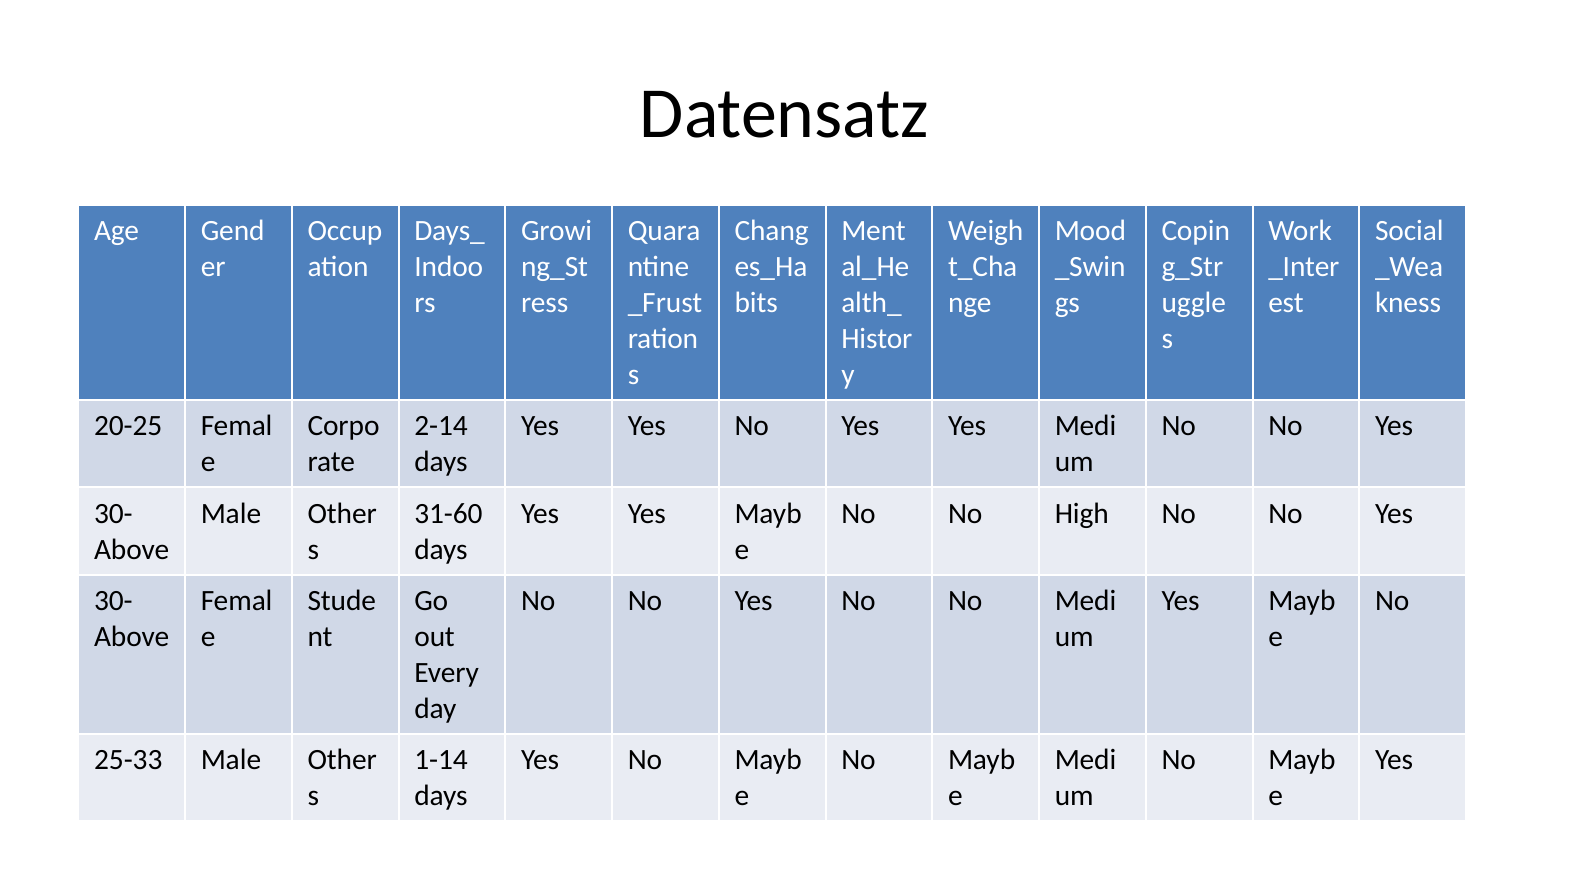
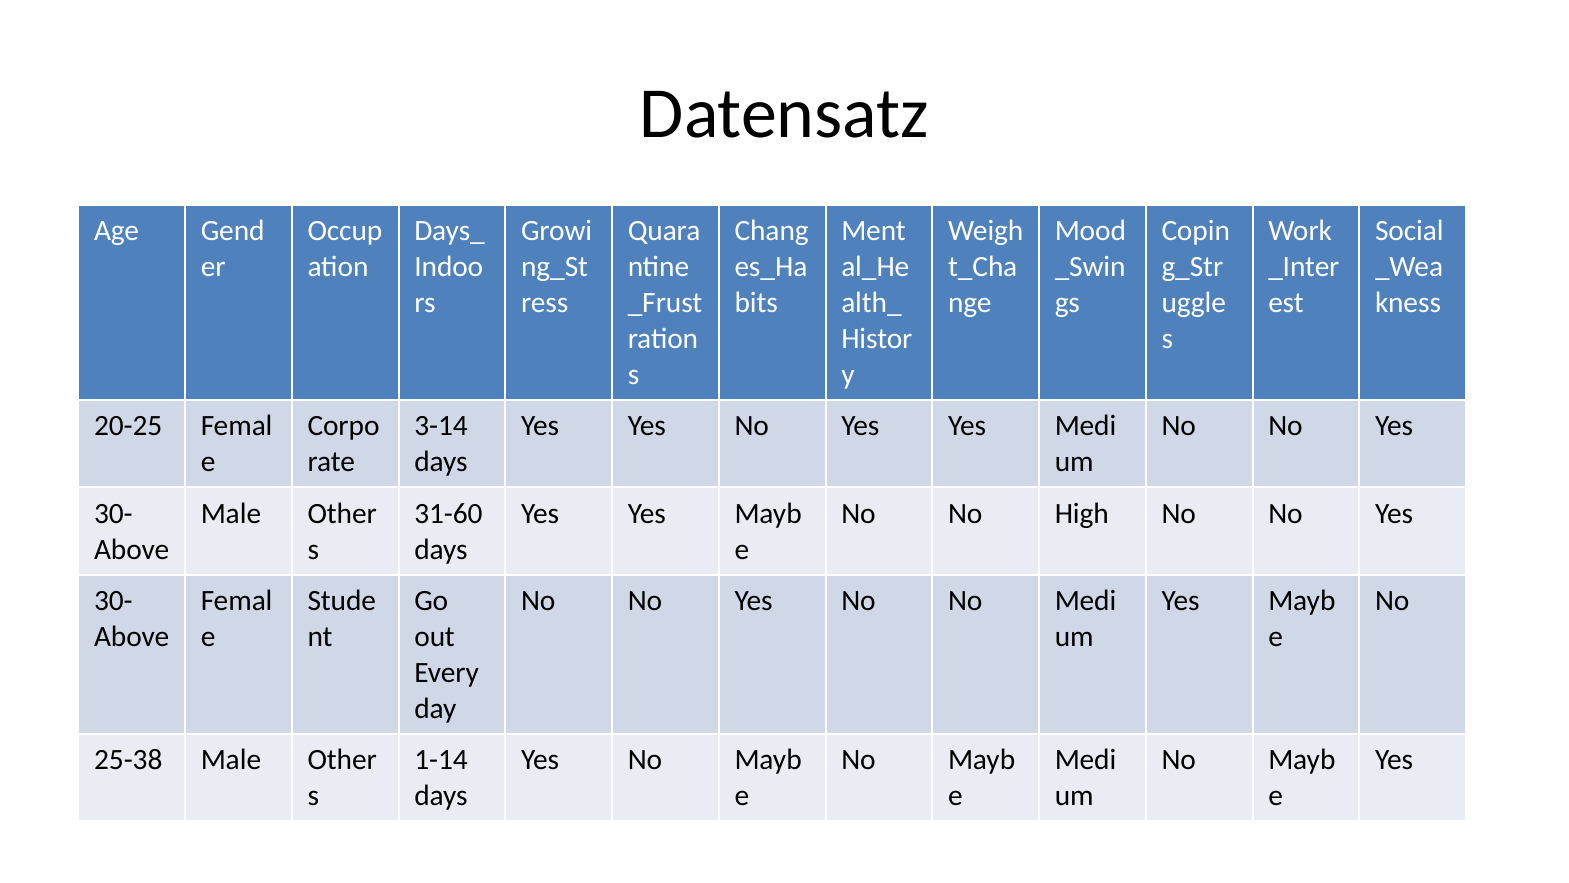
2-14: 2-14 -> 3-14
25-33: 25-33 -> 25-38
